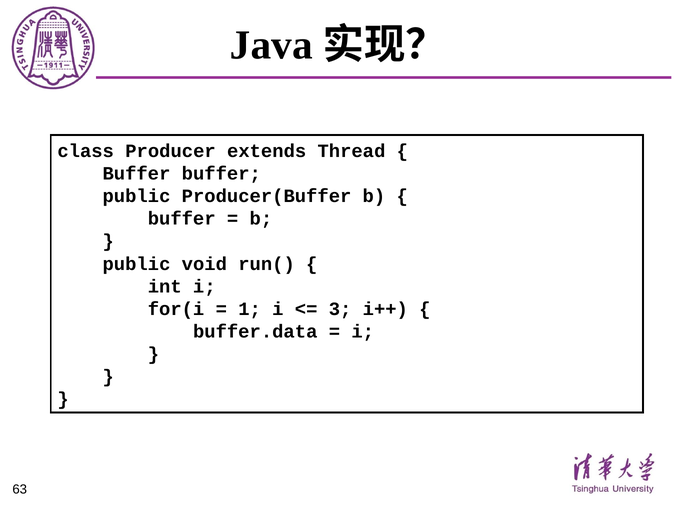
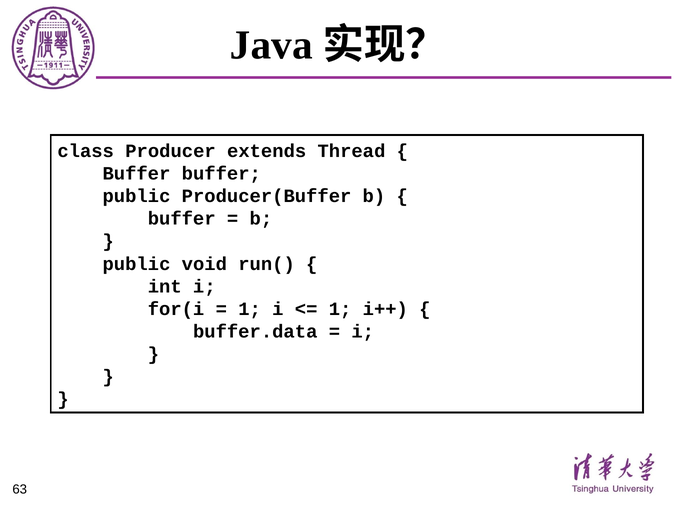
3 at (340, 309): 3 -> 1
